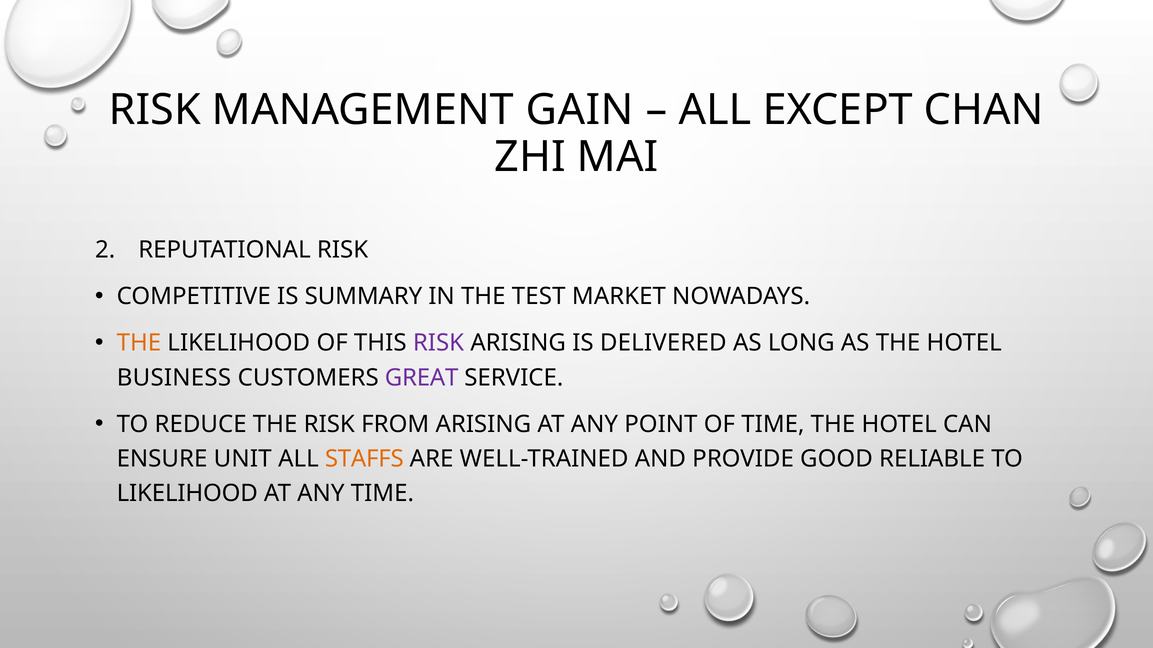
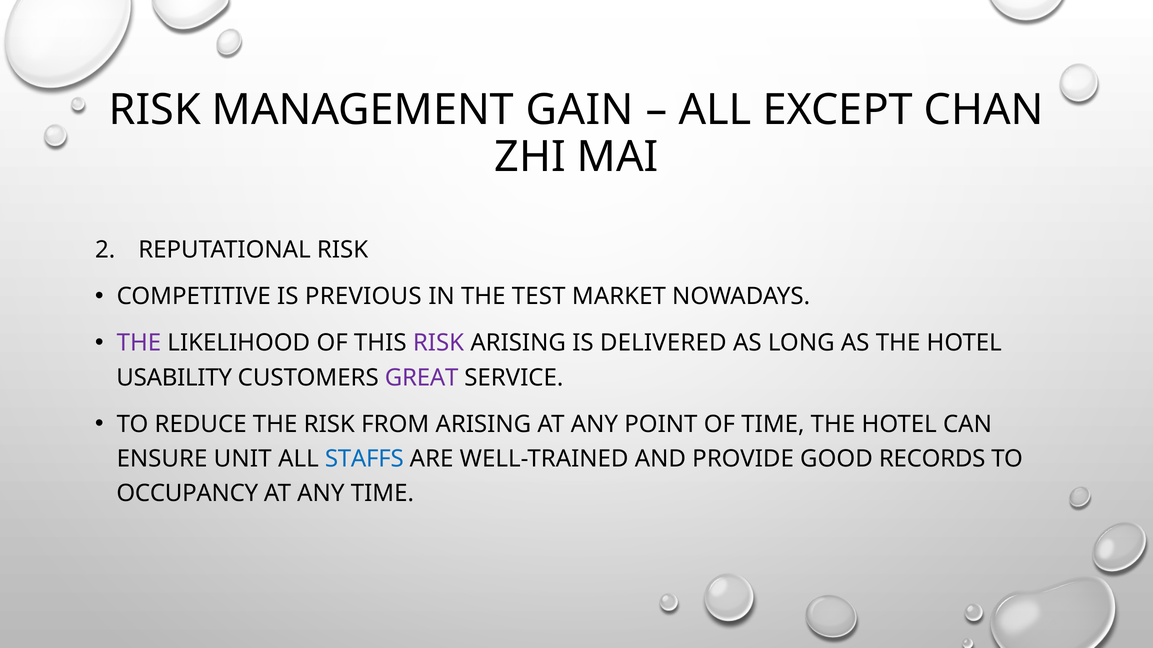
SUMMARY: SUMMARY -> PREVIOUS
THE at (139, 343) colour: orange -> purple
BUSINESS: BUSINESS -> USABILITY
STAFFS colour: orange -> blue
RELIABLE: RELIABLE -> RECORDS
LIKELIHOOD at (187, 494): LIKELIHOOD -> OCCUPANCY
